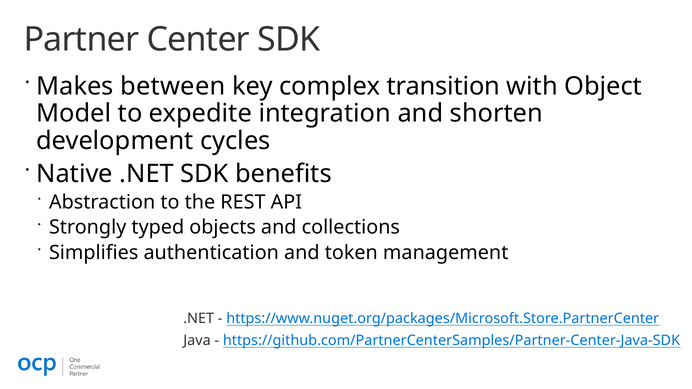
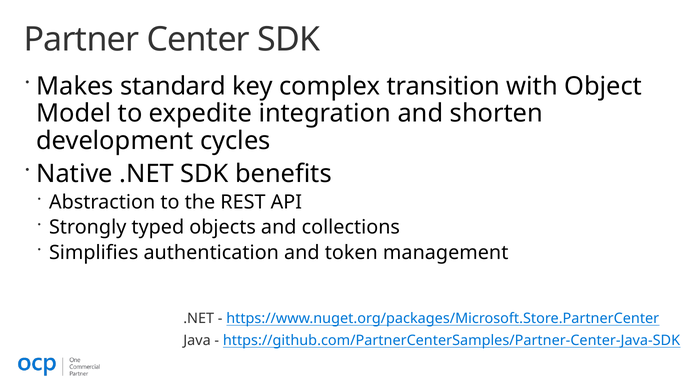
between: between -> standard
